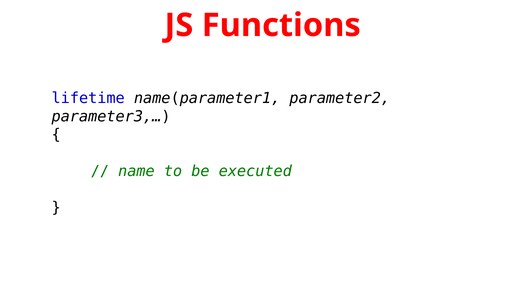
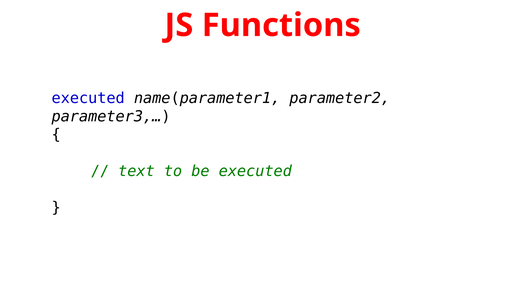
lifetime at (88, 98): lifetime -> executed
name: name -> text
